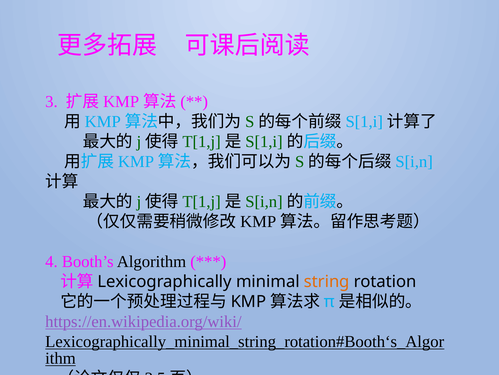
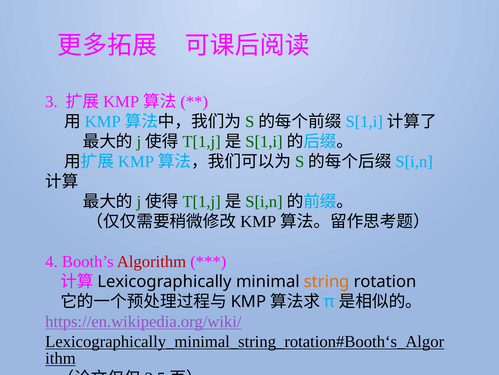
Algorithm colour: black -> red
